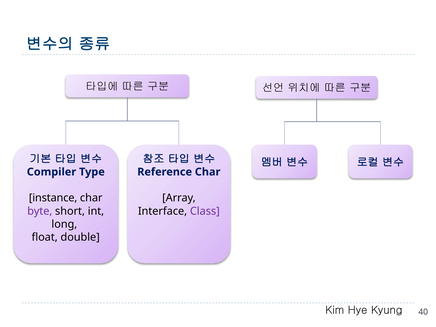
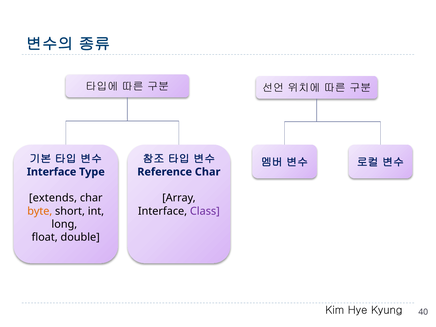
Compiler at (51, 172): Compiler -> Interface
instance: instance -> extends
byte colour: purple -> orange
